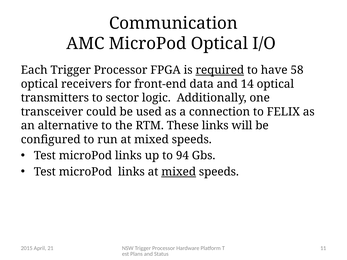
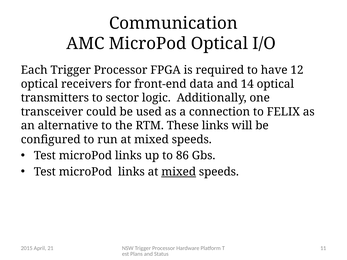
required underline: present -> none
58: 58 -> 12
94: 94 -> 86
